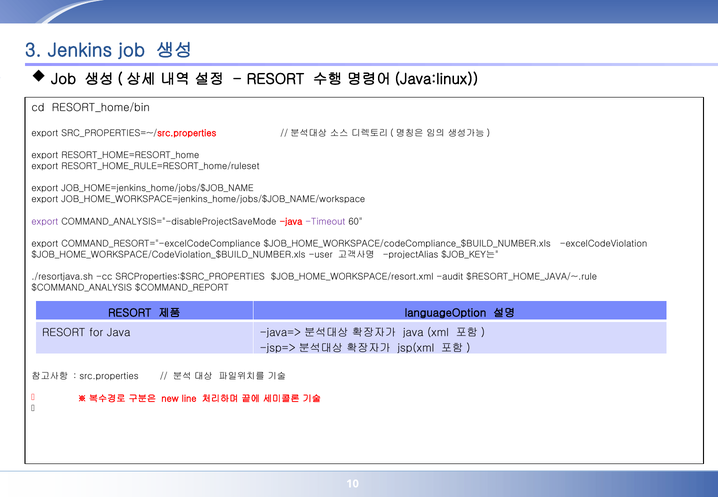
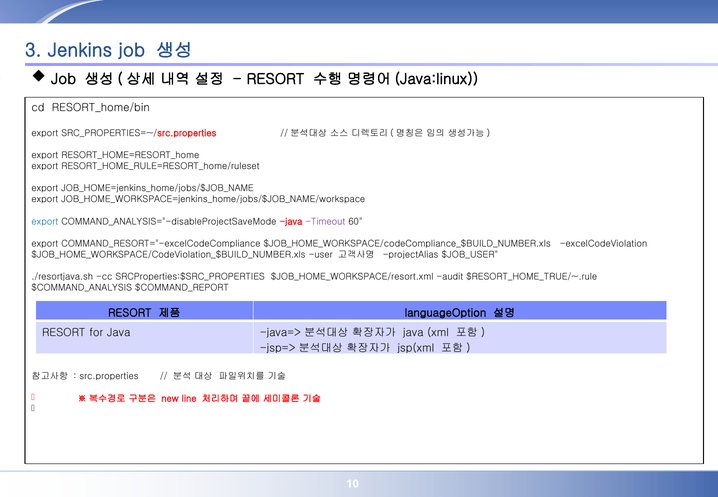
export at (45, 222) colour: purple -> blue
$JOB_KEY는: $JOB_KEY는 -> $JOB_USER
$RESORT_HOME_JAVA/~.rule: $RESORT_HOME_JAVA/~.rule -> $RESORT_HOME_TRUE/~.rule
